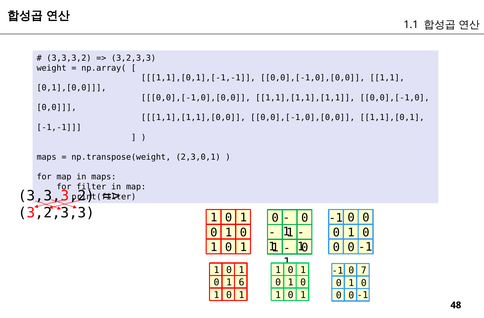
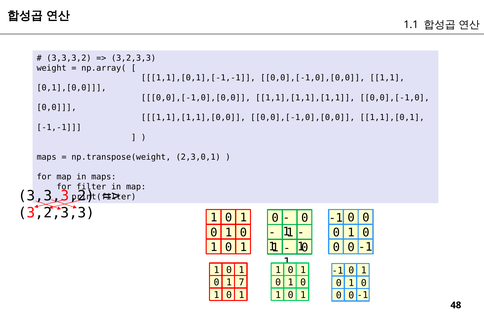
7 at (364, 270): 7 -> 1
6: 6 -> 7
